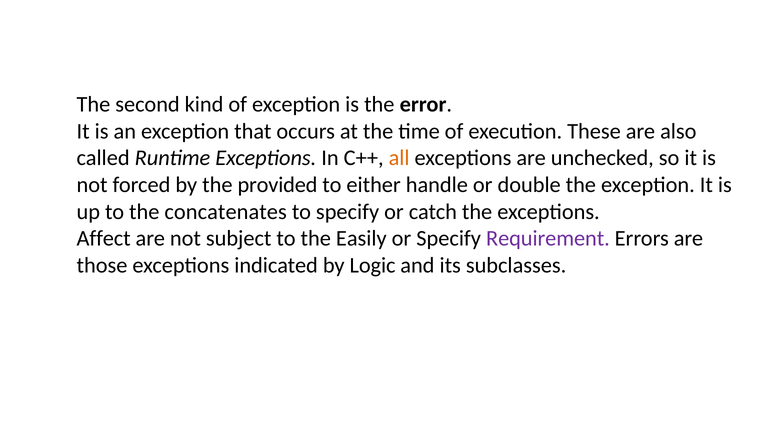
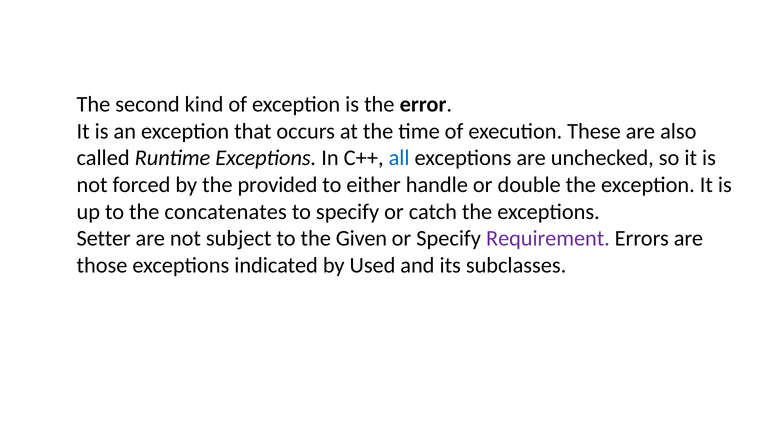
all colour: orange -> blue
Affect: Affect -> Setter
Easily: Easily -> Given
Logic: Logic -> Used
